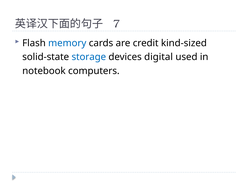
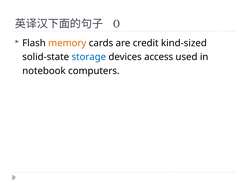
7: 7 -> 0
memory colour: blue -> orange
digital: digital -> access
